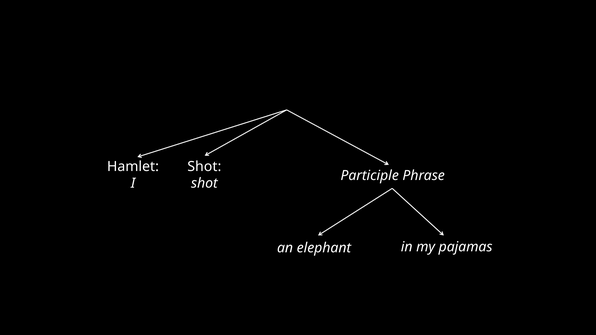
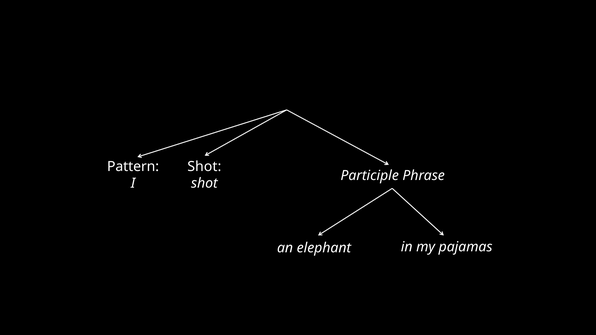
Hamlet: Hamlet -> Pattern
